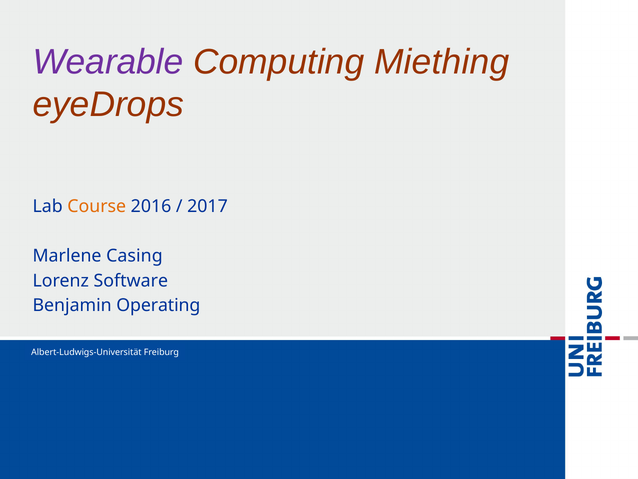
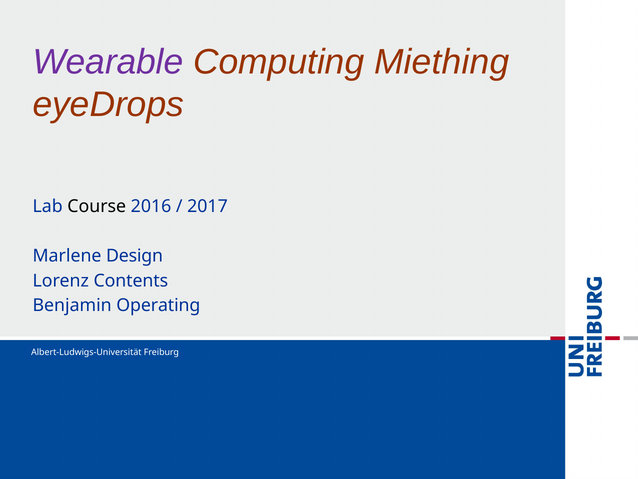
Course colour: orange -> black
Casing: Casing -> Design
Software: Software -> Contents
